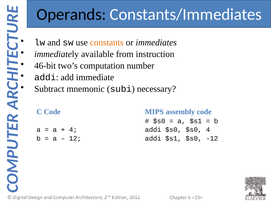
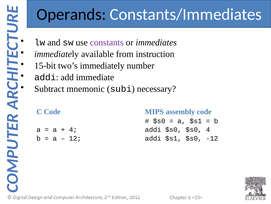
constants colour: orange -> purple
46-bit: 46-bit -> 15-bit
two’s computation: computation -> immediately
